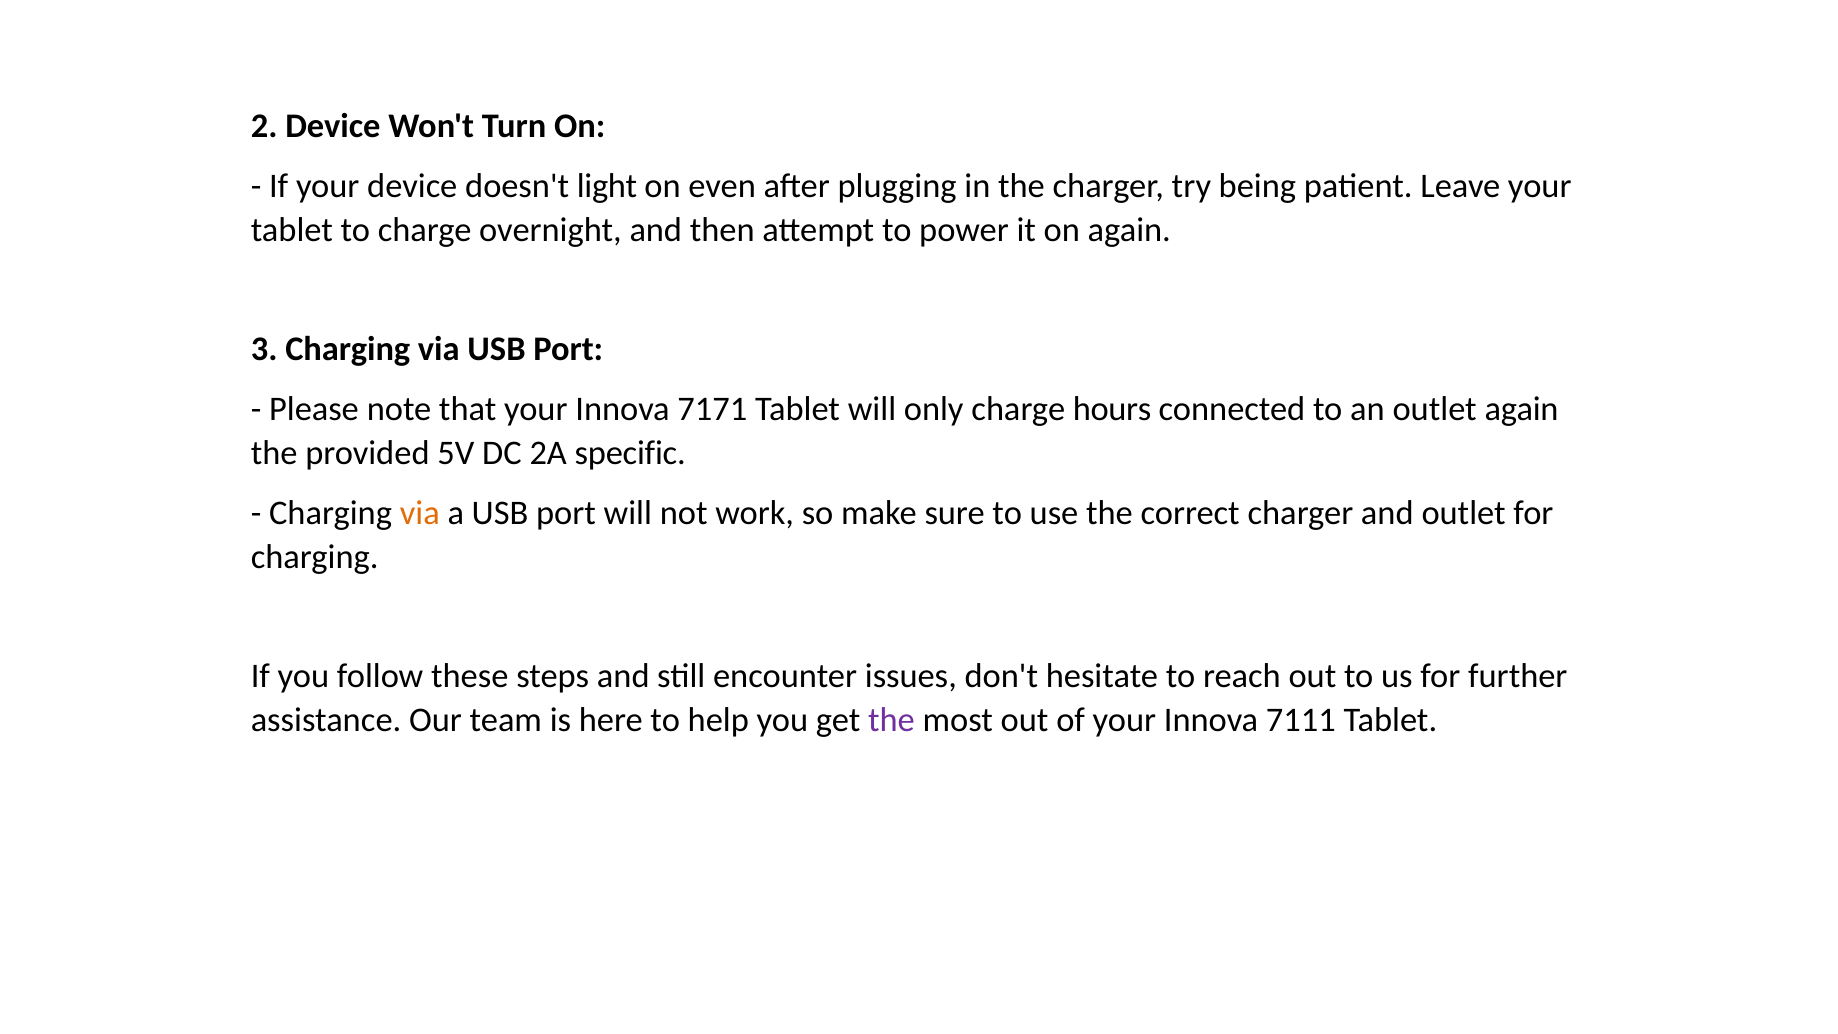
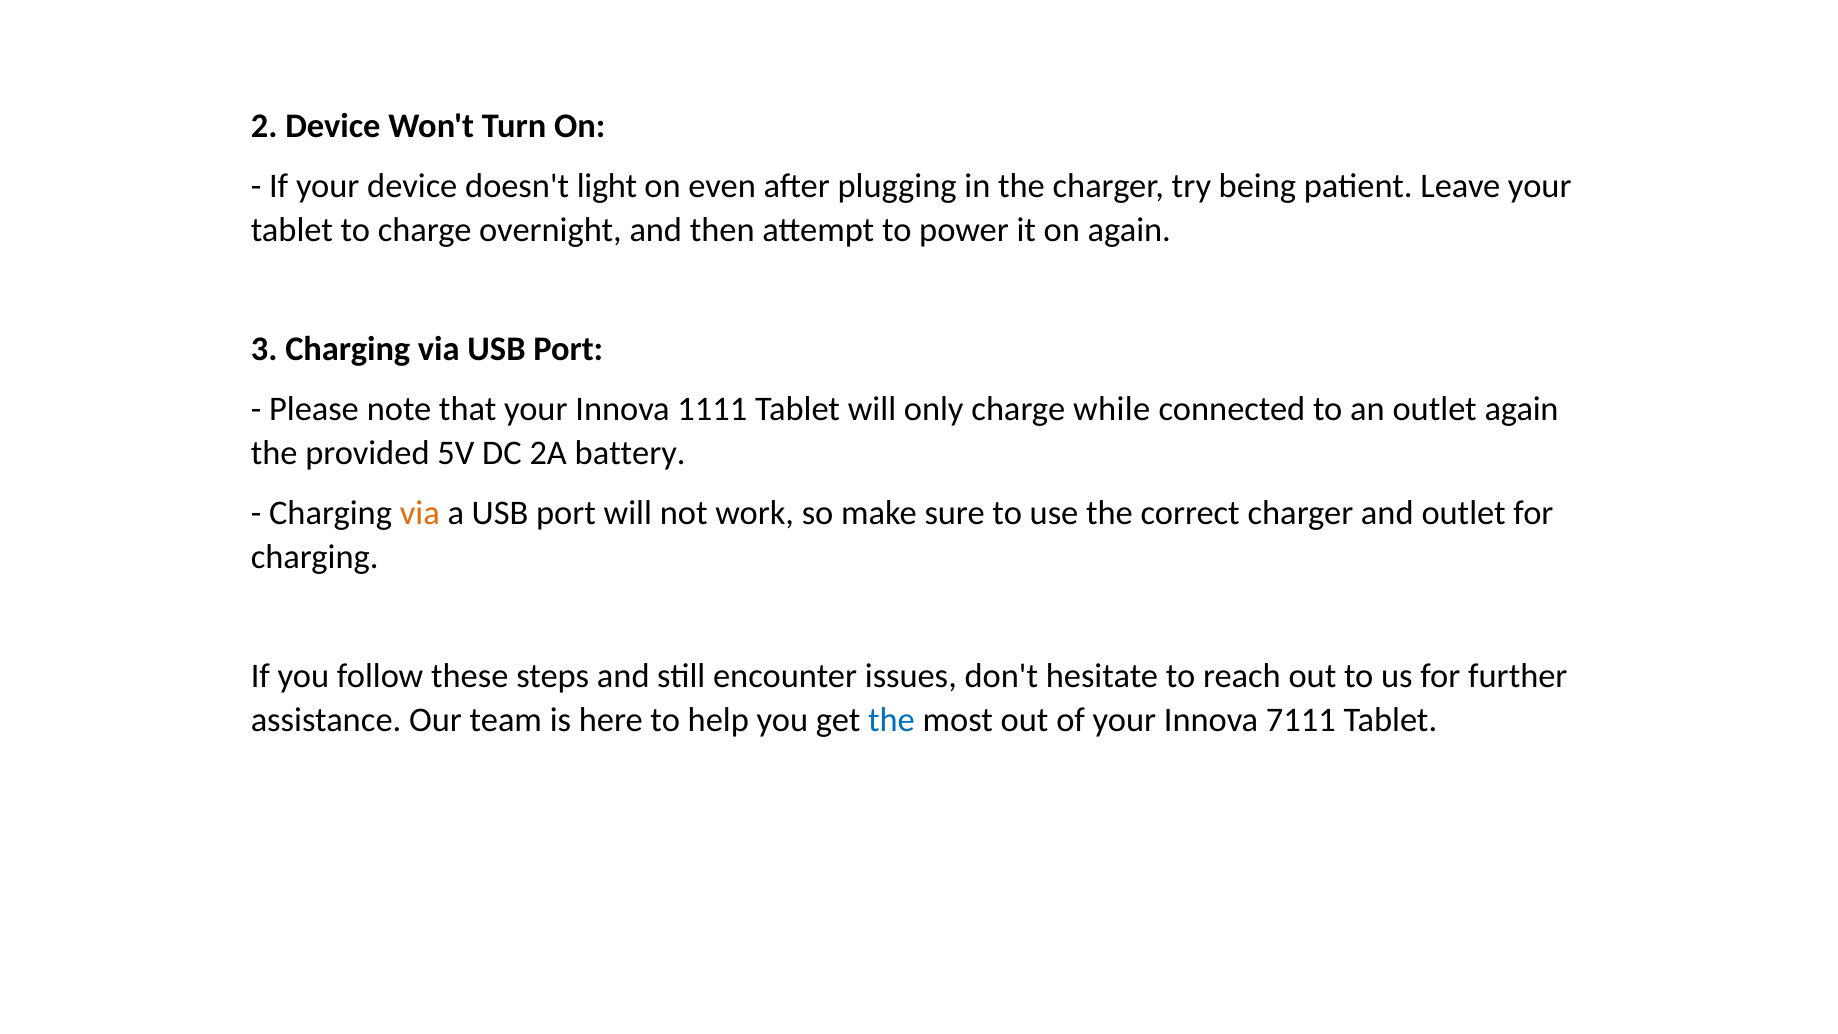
7171: 7171 -> 1111
hours: hours -> while
specific: specific -> battery
the at (891, 720) colour: purple -> blue
